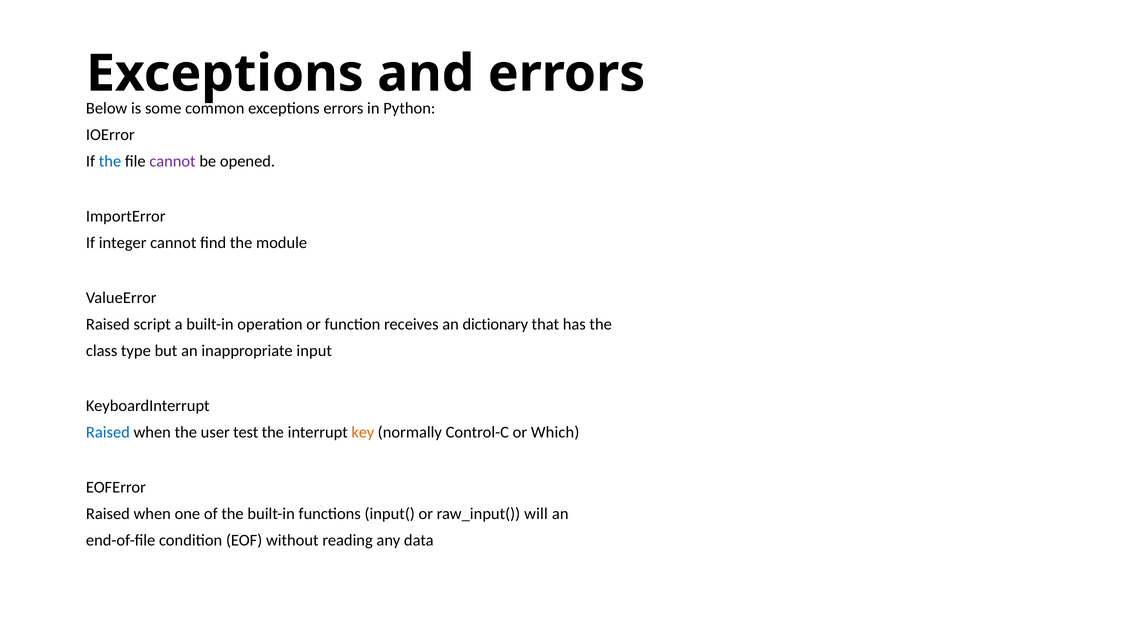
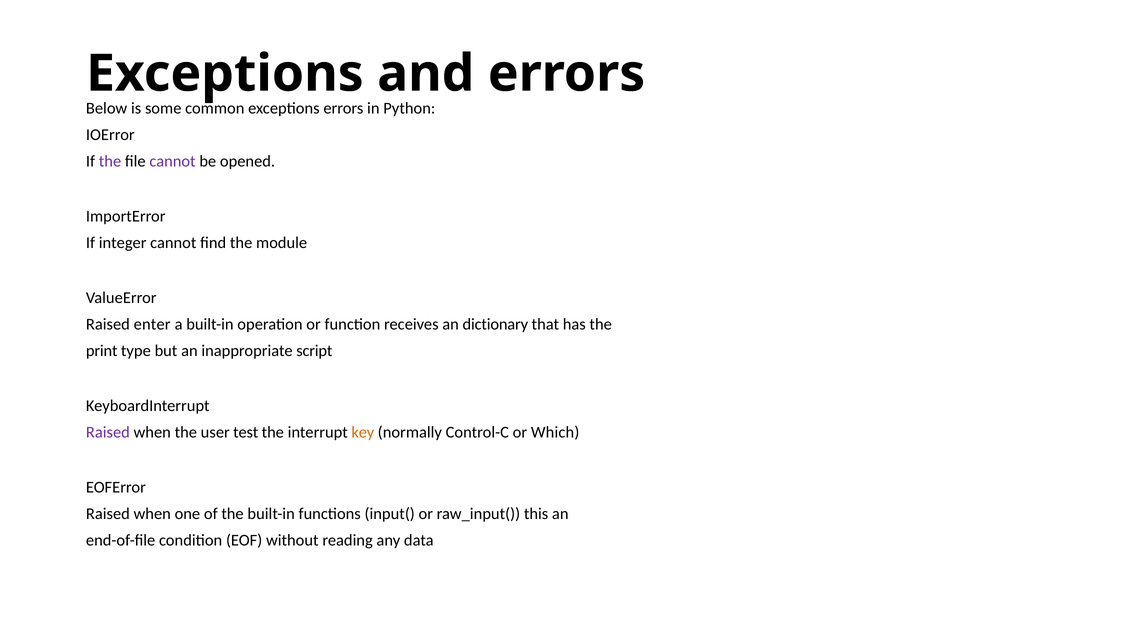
the at (110, 161) colour: blue -> purple
script: script -> enter
class: class -> print
input: input -> script
Raised at (108, 432) colour: blue -> purple
will: will -> this
